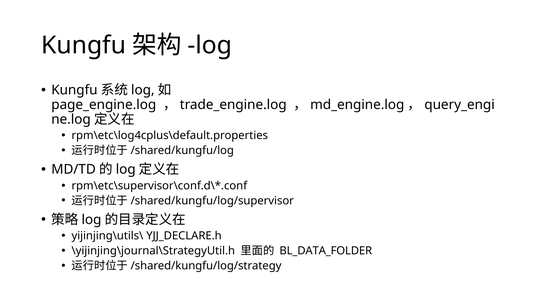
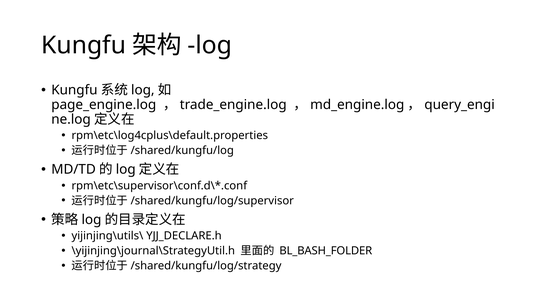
BL_DATA_FOLDER: BL_DATA_FOLDER -> BL_BASH_FOLDER
